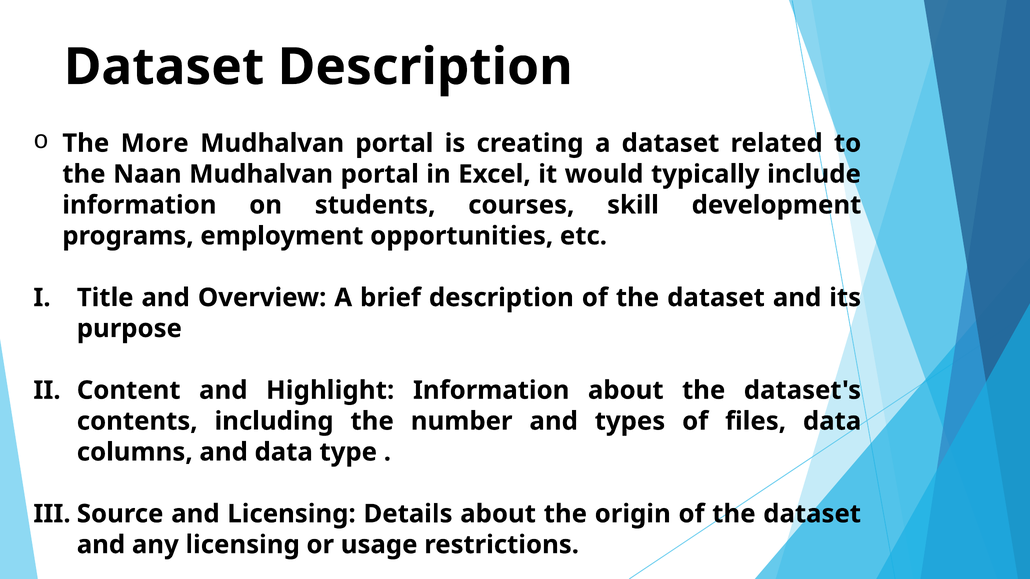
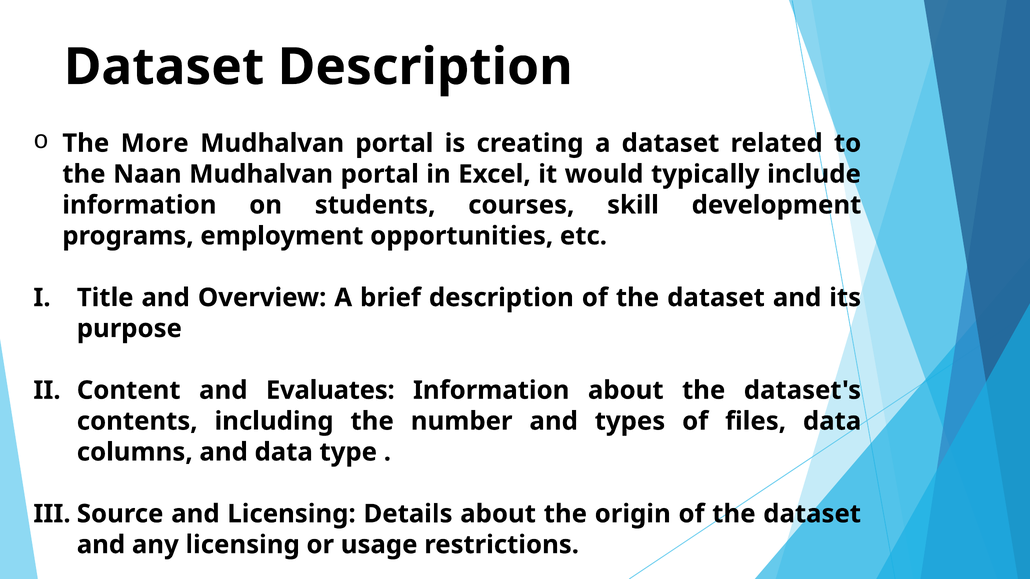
Highlight: Highlight -> Evaluates
